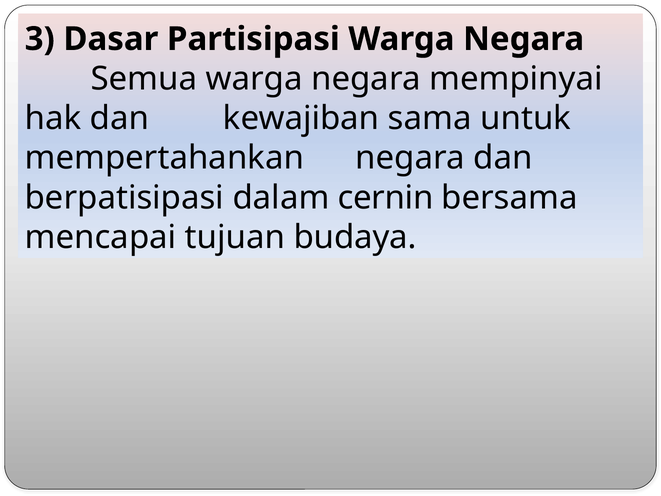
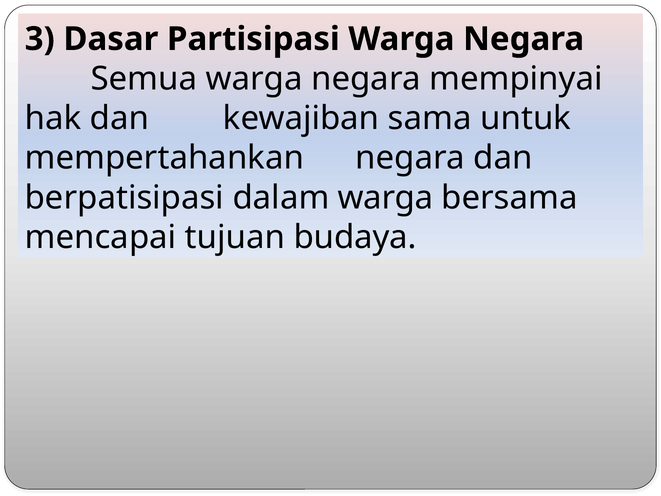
dalam cernin: cernin -> warga
